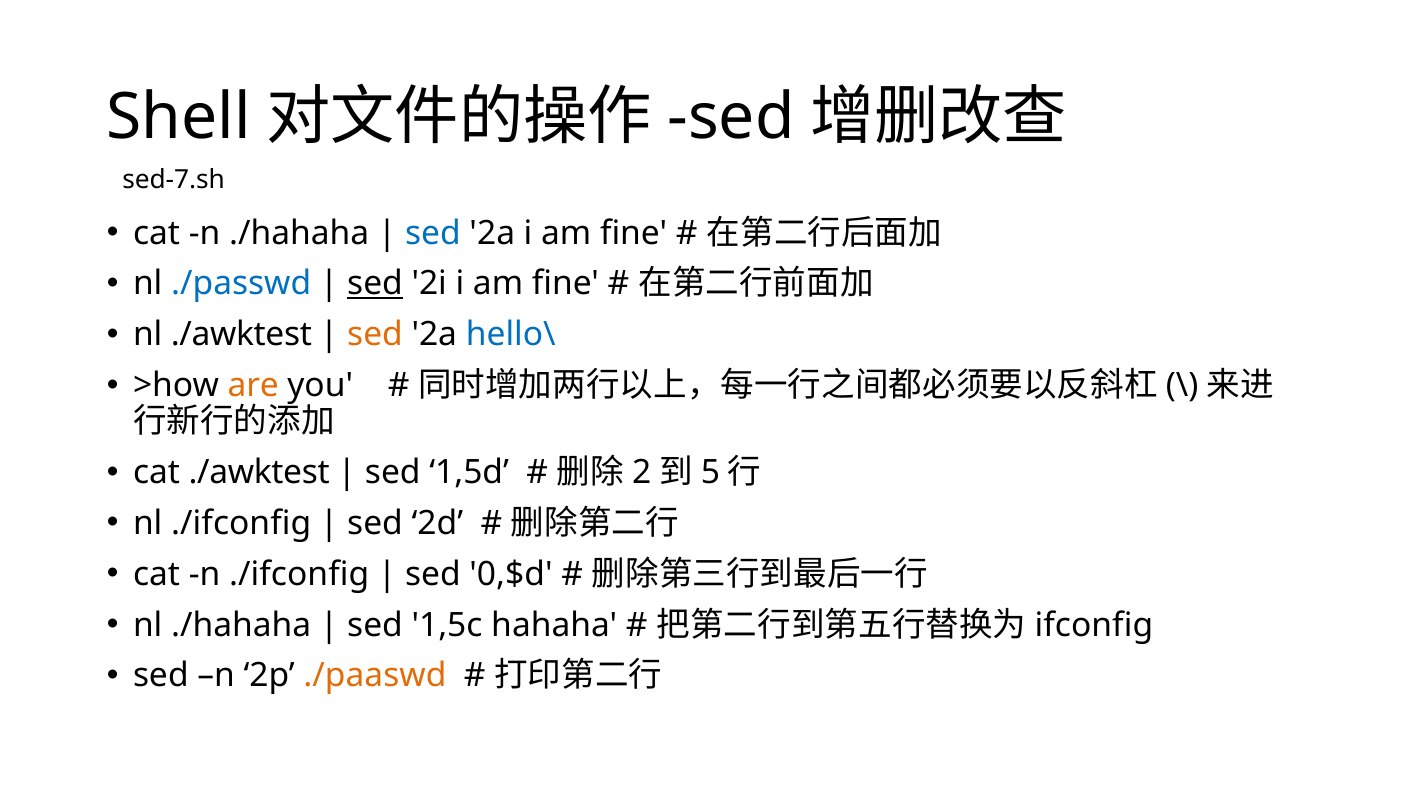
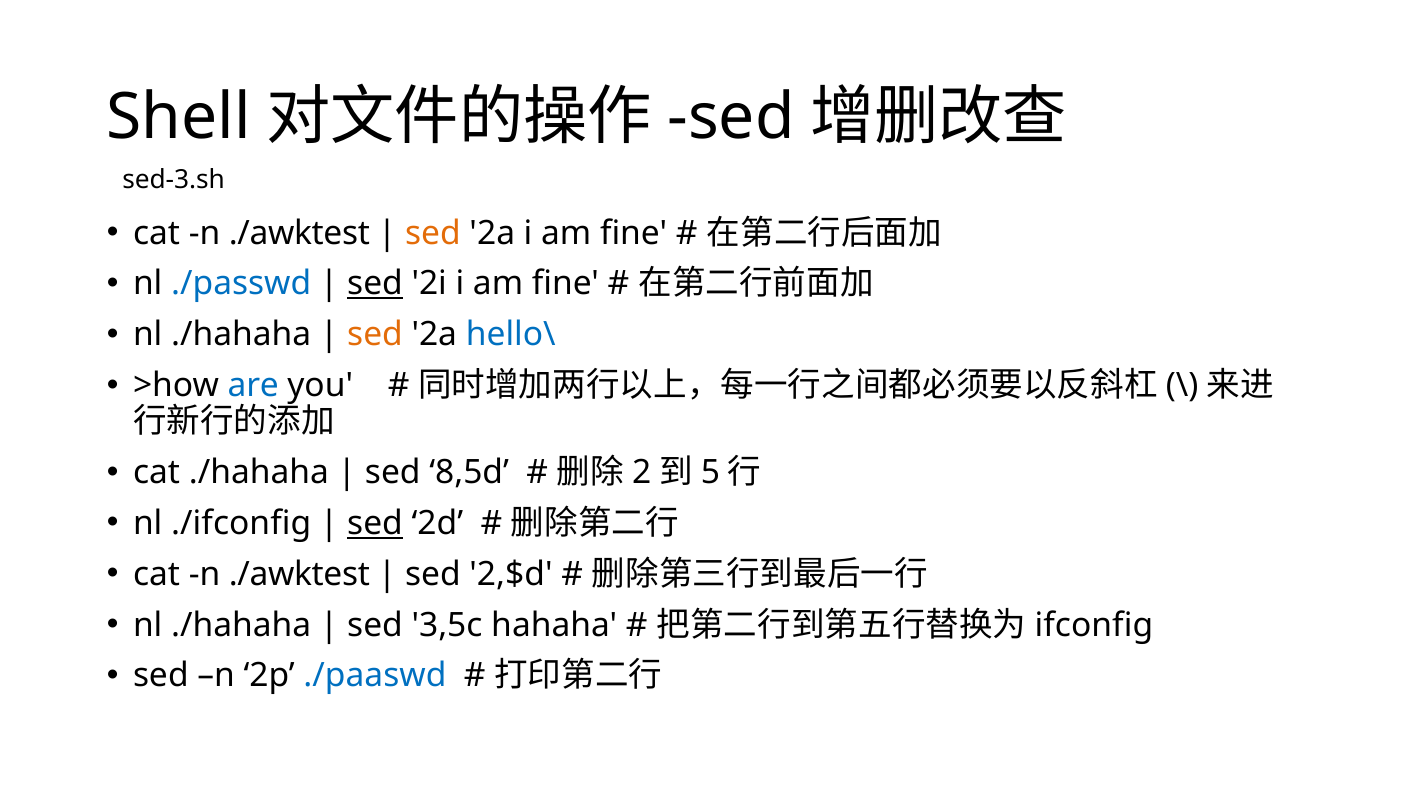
sed-7.sh: sed-7.sh -> sed-3.sh
./hahaha at (299, 233): ./hahaha -> ./awktest
sed at (433, 233) colour: blue -> orange
./awktest at (241, 335): ./awktest -> ./hahaha
are colour: orange -> blue
cat ./awktest: ./awktest -> ./hahaha
1,5d: 1,5d -> 8,5d
sed at (375, 523) underline: none -> present
./ifconfig at (299, 574): ./ifconfig -> ./awktest
0,$d: 0,$d -> 2,$d
1,5c: 1,5c -> 3,5c
./paaswd colour: orange -> blue
